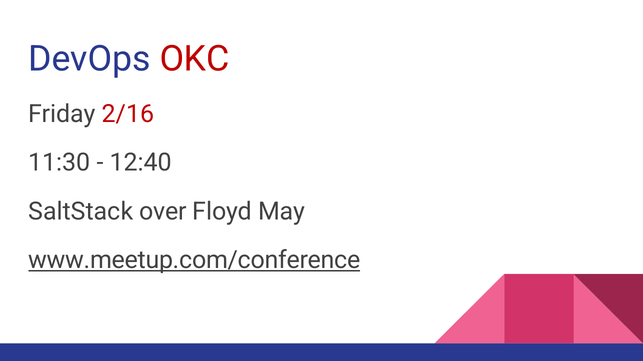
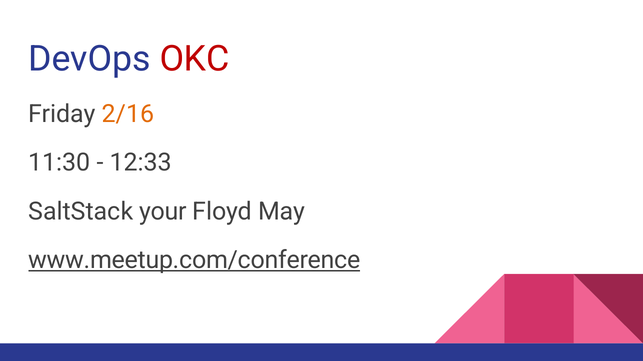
2/16 colour: red -> orange
12:40: 12:40 -> 12:33
over: over -> your
